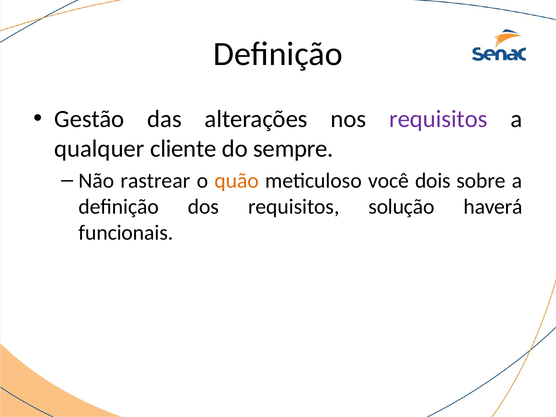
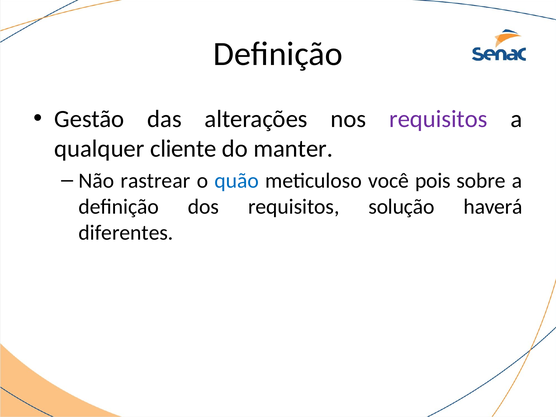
sempre: sempre -> manter
quão colour: orange -> blue
dois: dois -> pois
funcionais: funcionais -> diferentes
